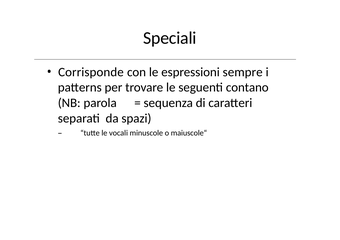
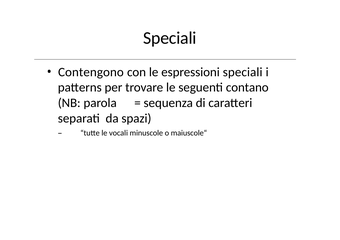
Corrisponde: Corrisponde -> Contengono
espressioni sempre: sempre -> speciali
